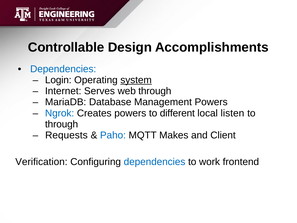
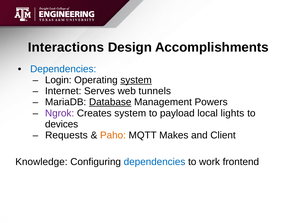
Controllable: Controllable -> Interactions
web through: through -> tunnels
Database underline: none -> present
Ngrok colour: blue -> purple
Creates powers: powers -> system
different: different -> payload
listen: listen -> lights
through at (62, 124): through -> devices
Paho colour: blue -> orange
Verification: Verification -> Knowledge
